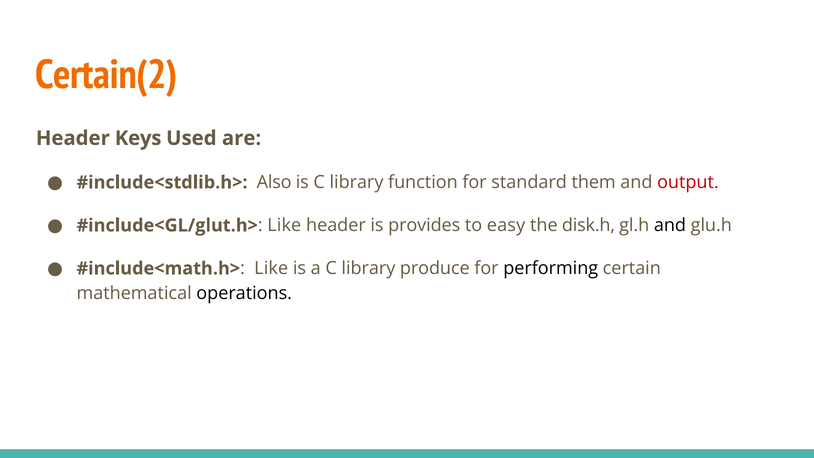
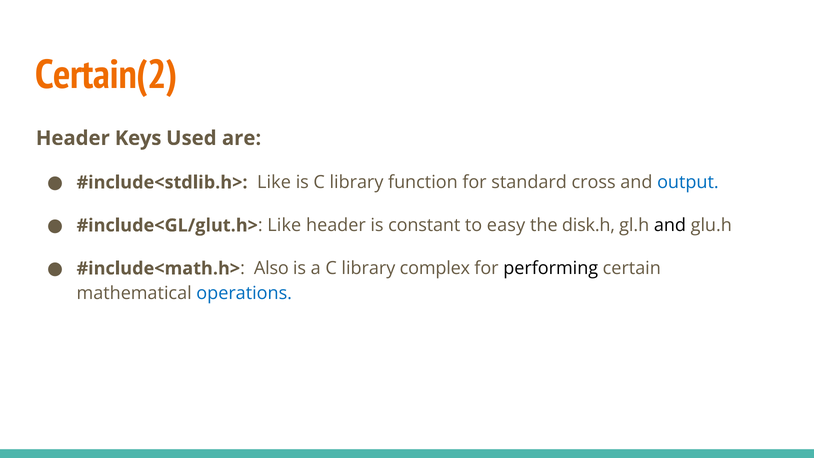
Also at (274, 182): Also -> Like
them: them -> cross
output colour: red -> blue
provides: provides -> constant
Like at (271, 268): Like -> Also
produce: produce -> complex
operations colour: black -> blue
